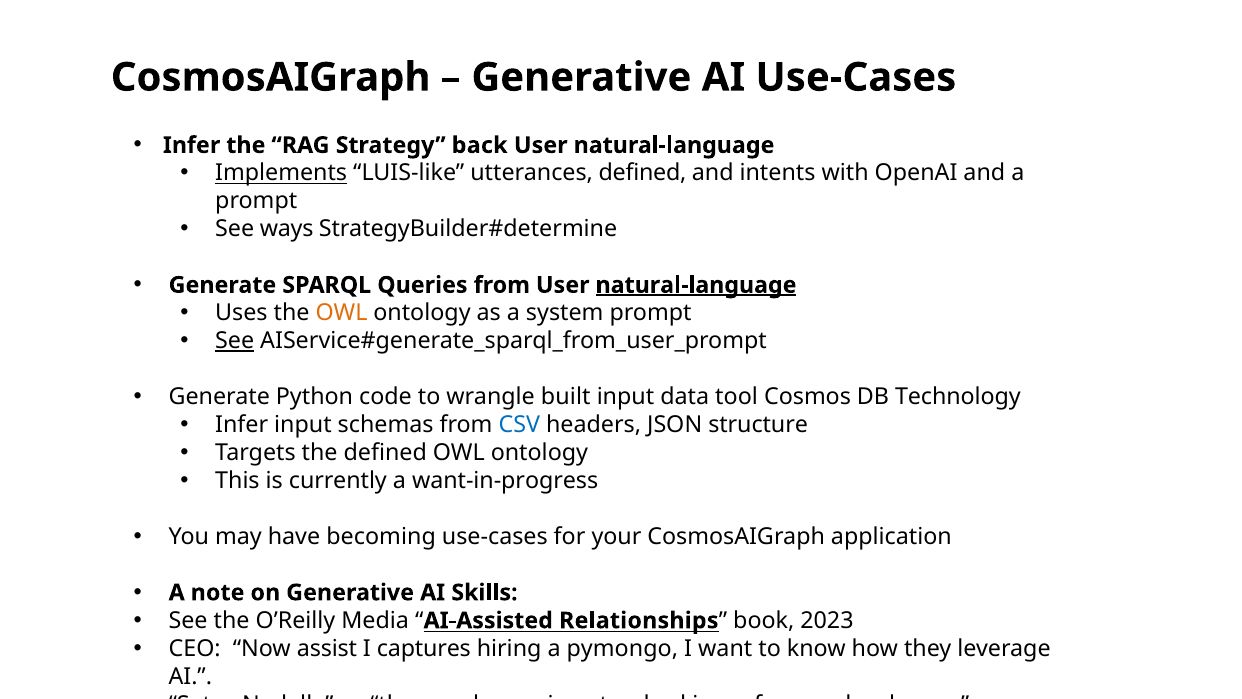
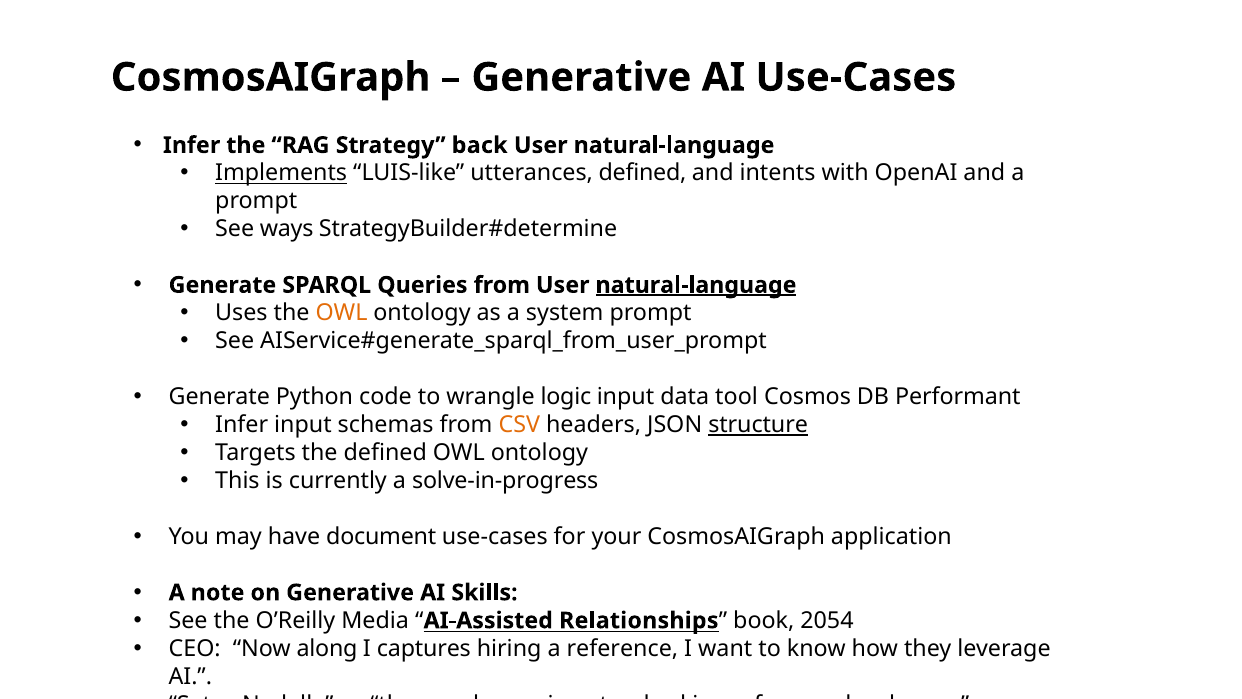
See at (235, 341) underline: present -> none
built: built -> logic
Technology: Technology -> Performant
CSV colour: blue -> orange
structure underline: none -> present
want-in-progress: want-in-progress -> solve-in-progress
have becoming: becoming -> document
2023: 2023 -> 2054
assist: assist -> along
pymongo: pymongo -> reference
